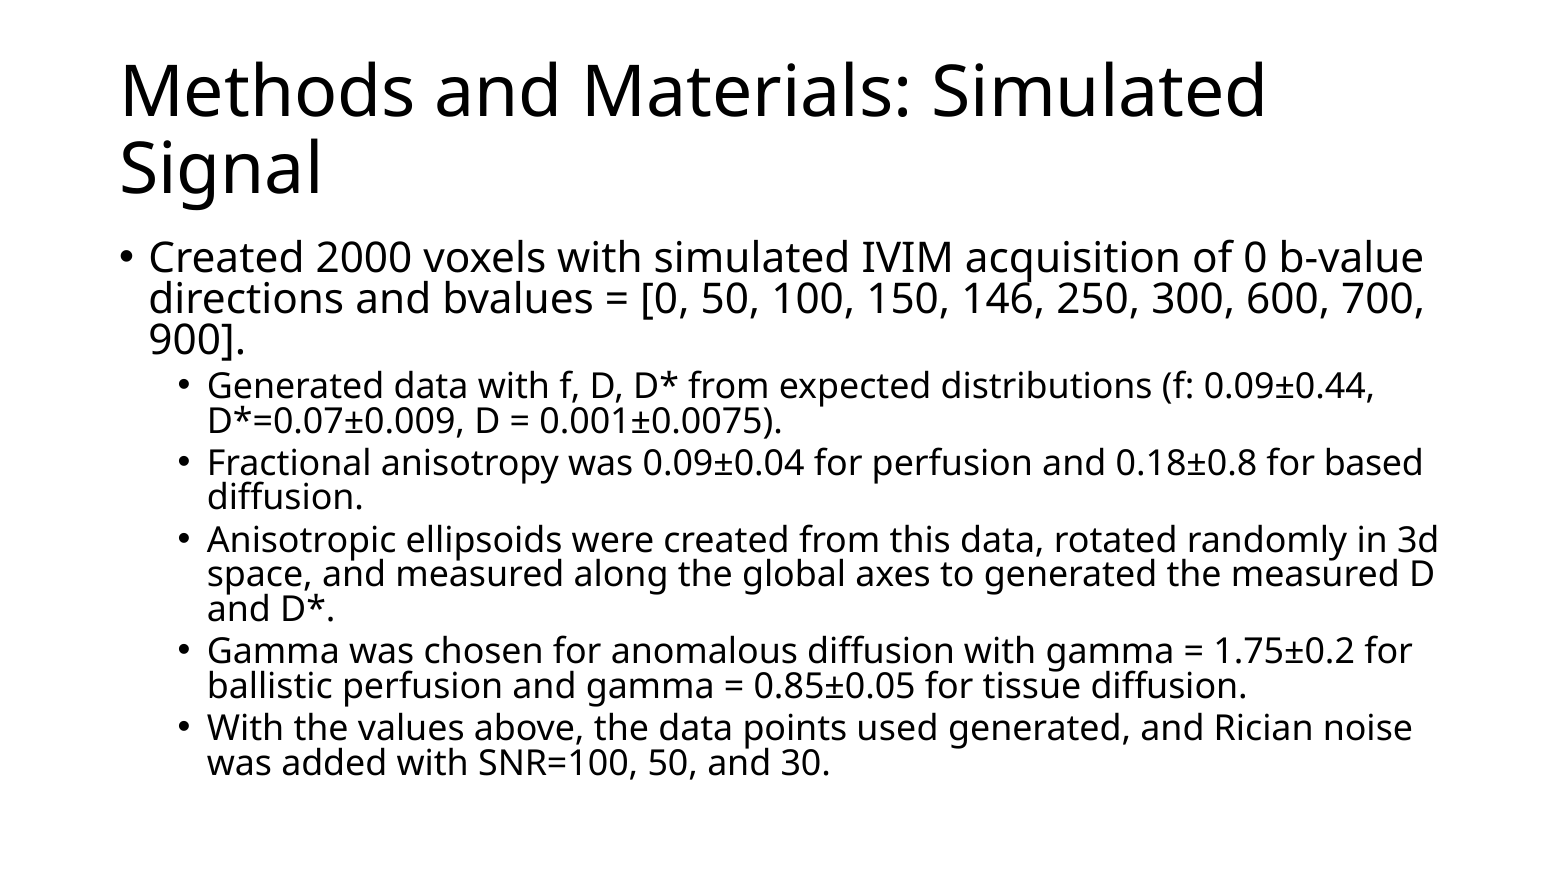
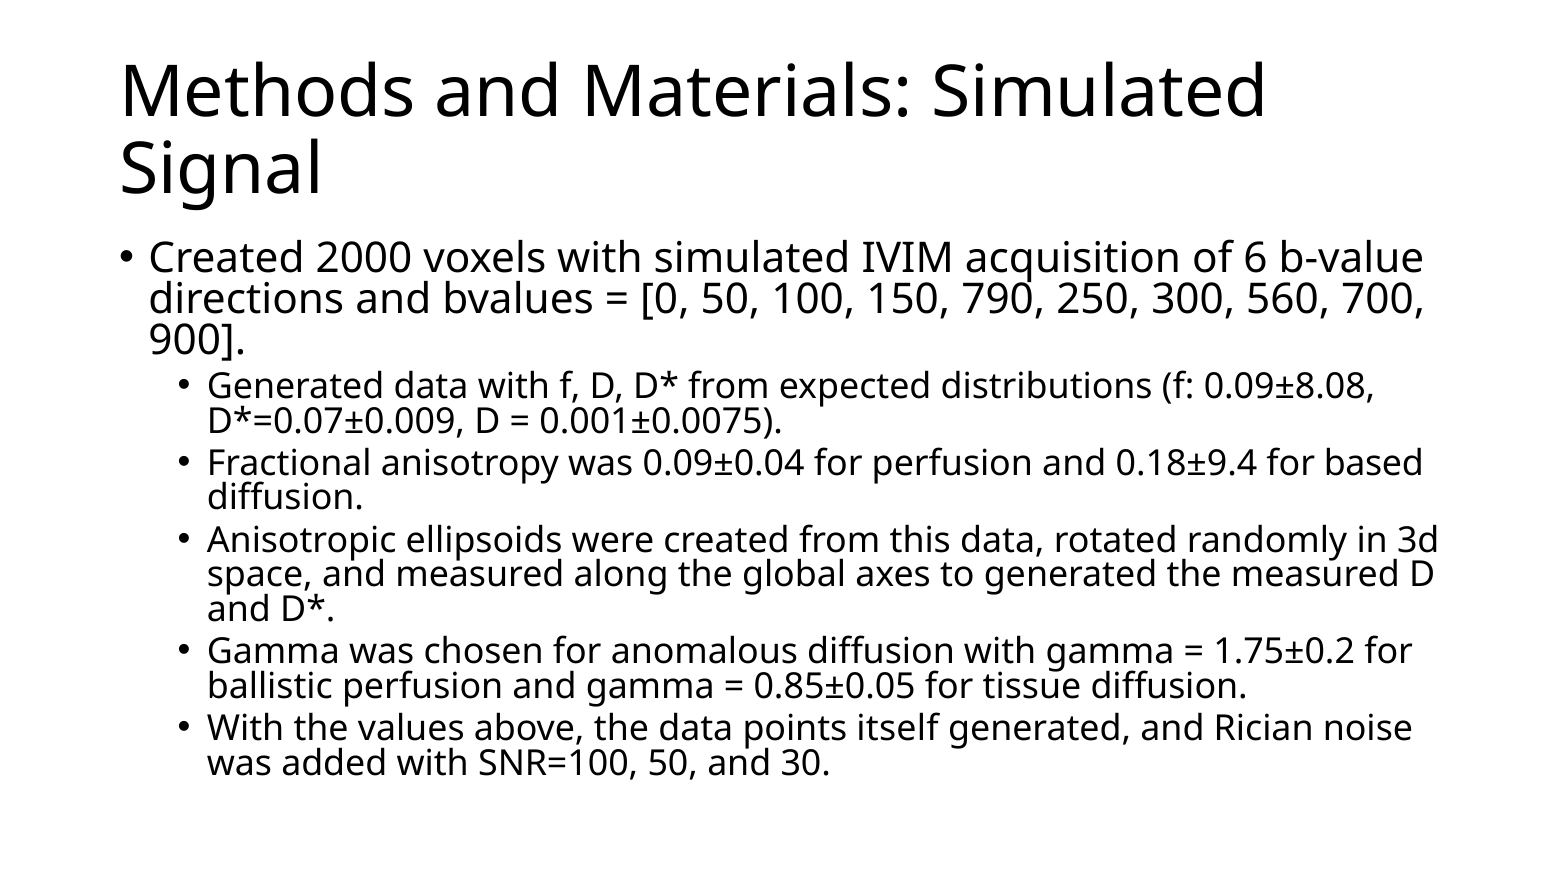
of 0: 0 -> 6
146: 146 -> 790
600: 600 -> 560
0.09±0.44: 0.09±0.44 -> 0.09±8.08
0.18±0.8: 0.18±0.8 -> 0.18±9.4
used: used -> itself
